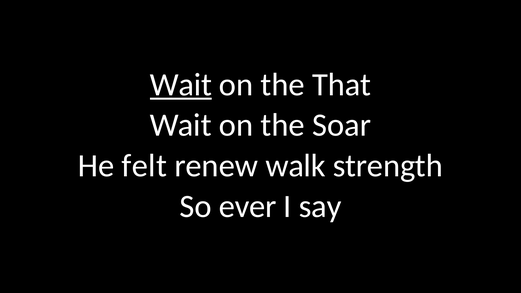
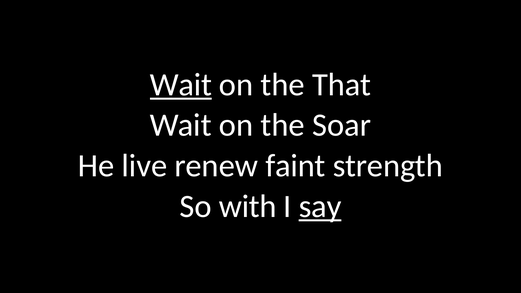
felt: felt -> live
walk: walk -> faint
ever: ever -> with
say underline: none -> present
